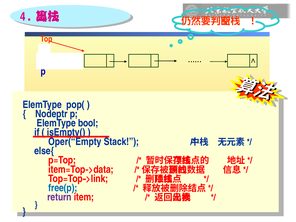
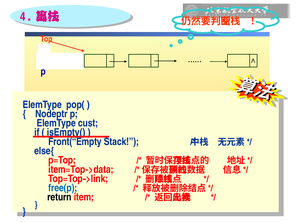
bool: bool -> cust
Oper(“Empty: Oper(“Empty -> Front(“Empty
return colour: purple -> black
